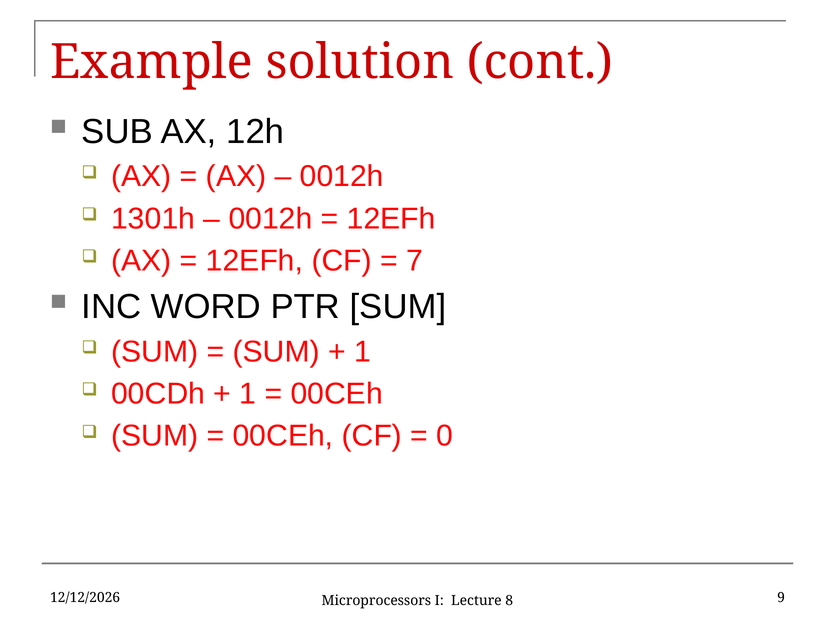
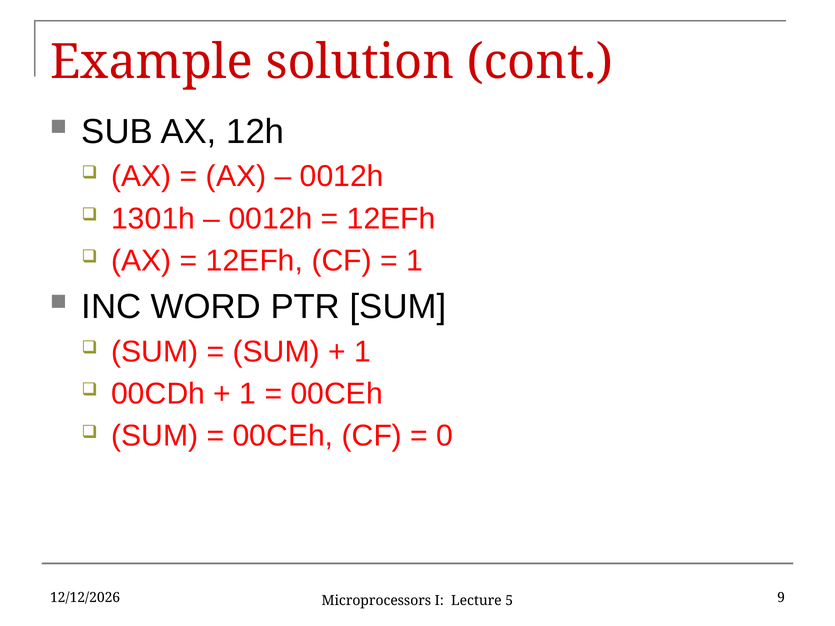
7 at (415, 261): 7 -> 1
8: 8 -> 5
